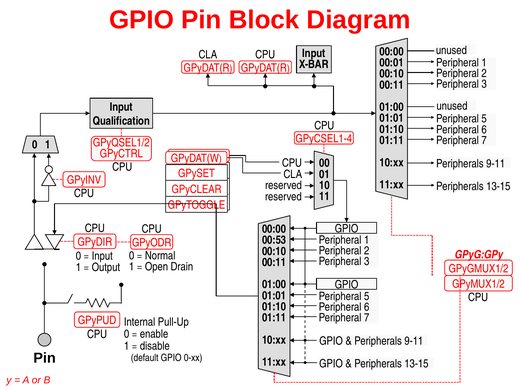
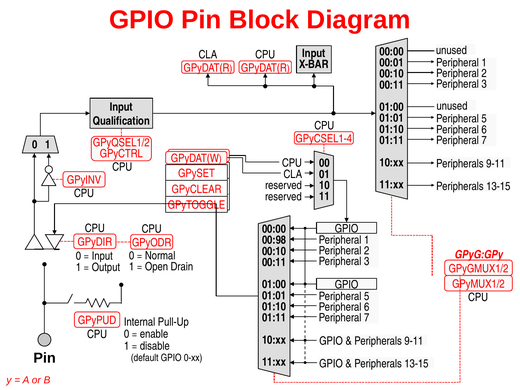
00:53: 00:53 -> 00:98
